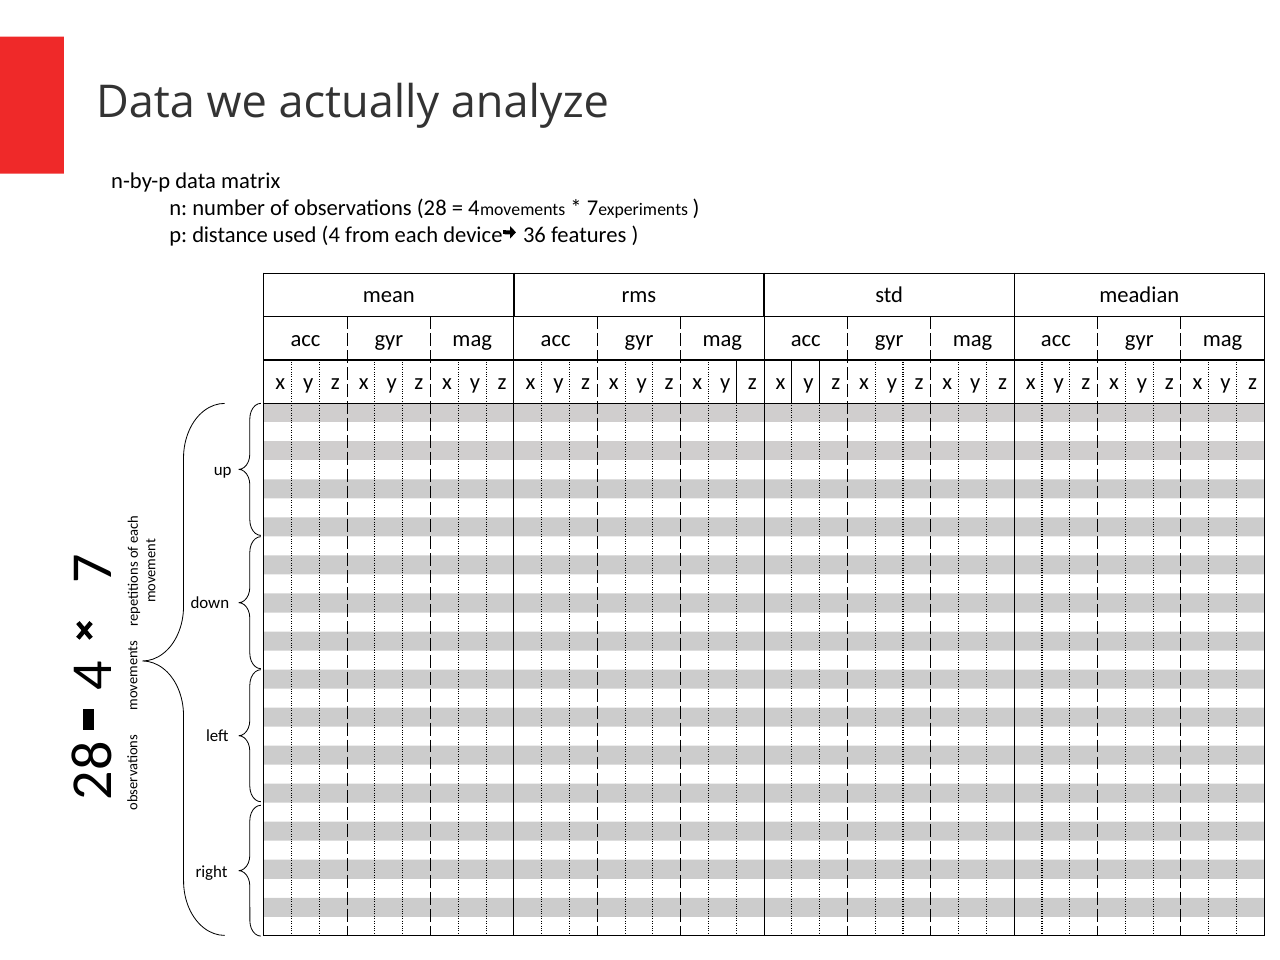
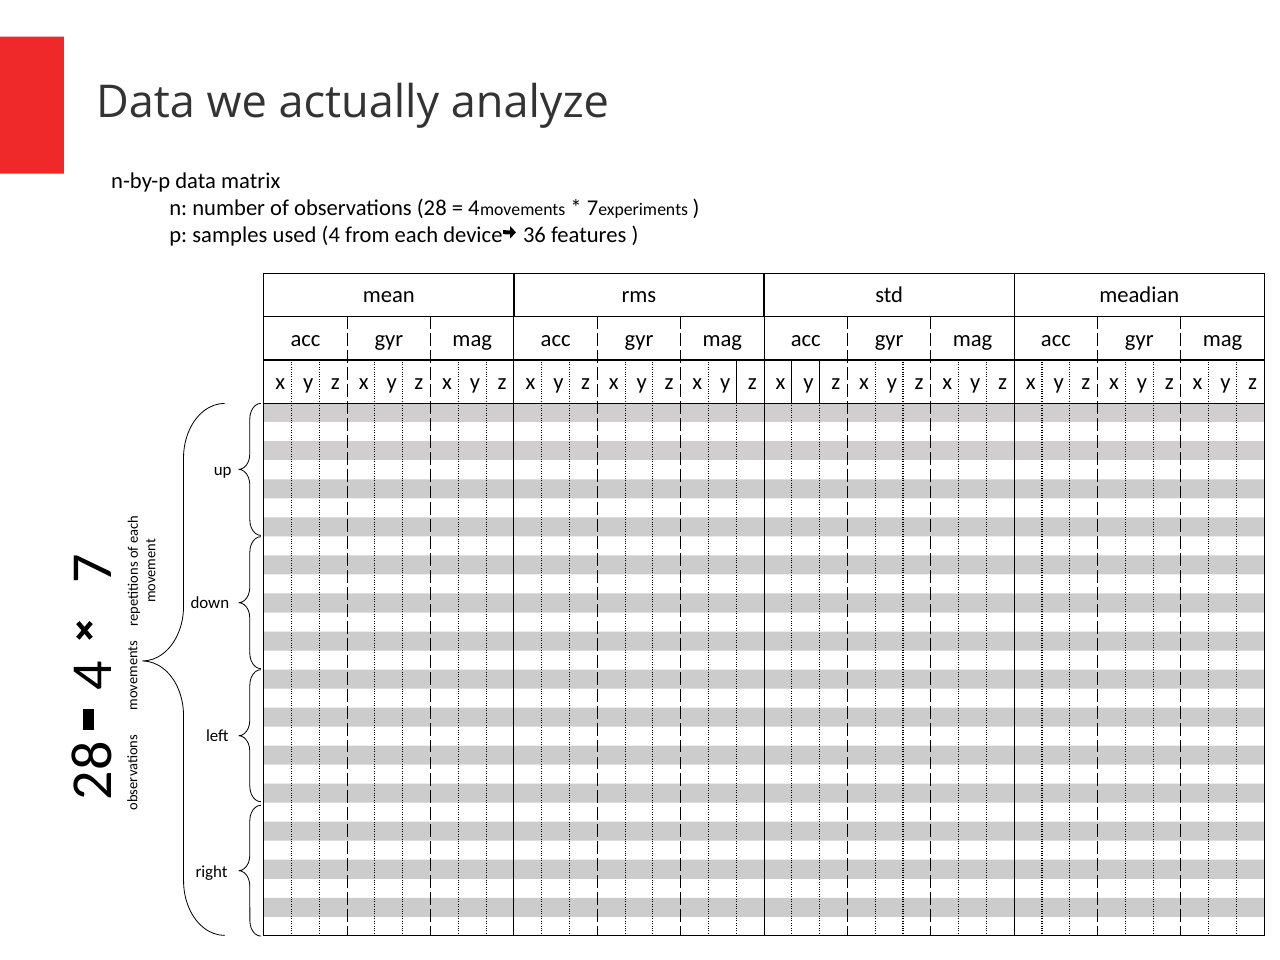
distance: distance -> samples
